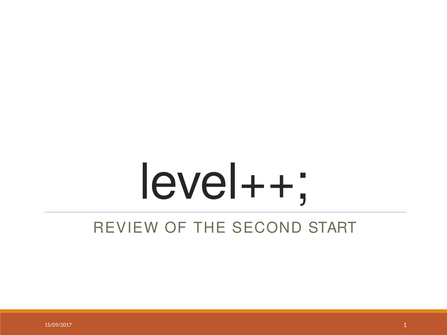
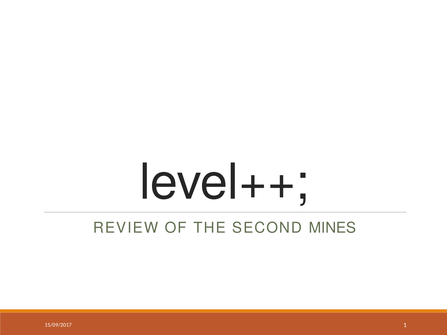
START: START -> MINES
